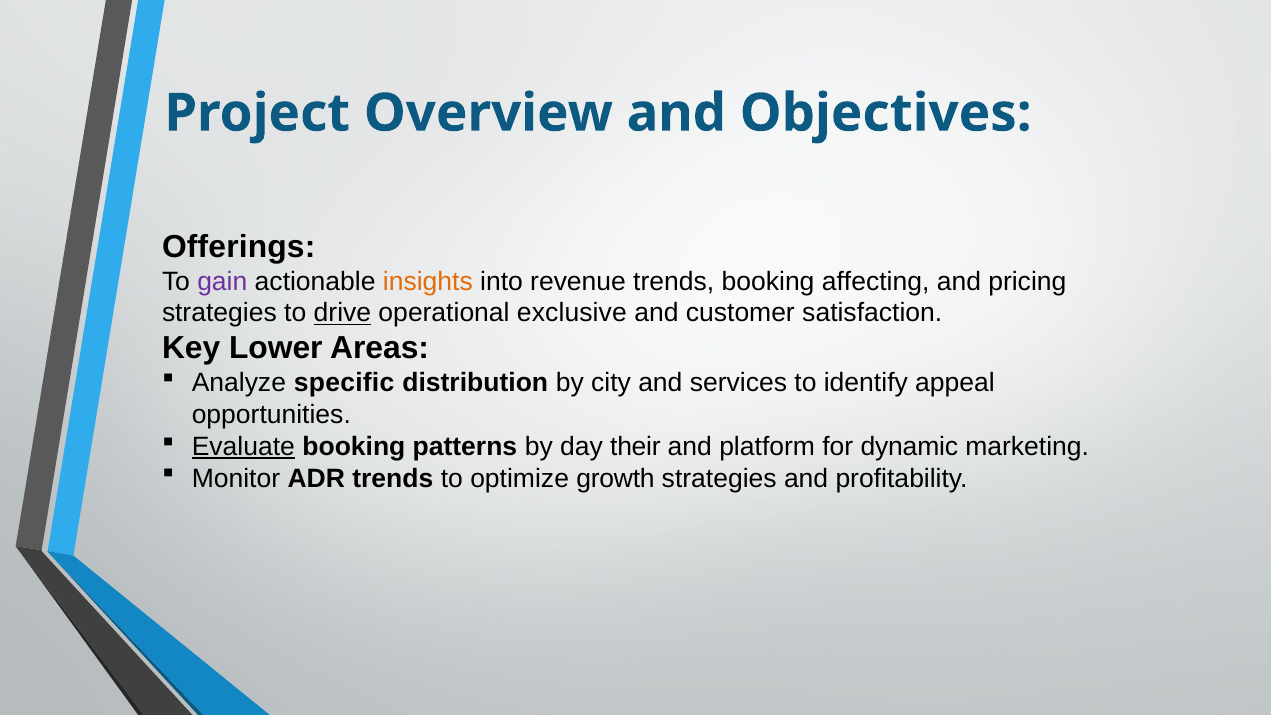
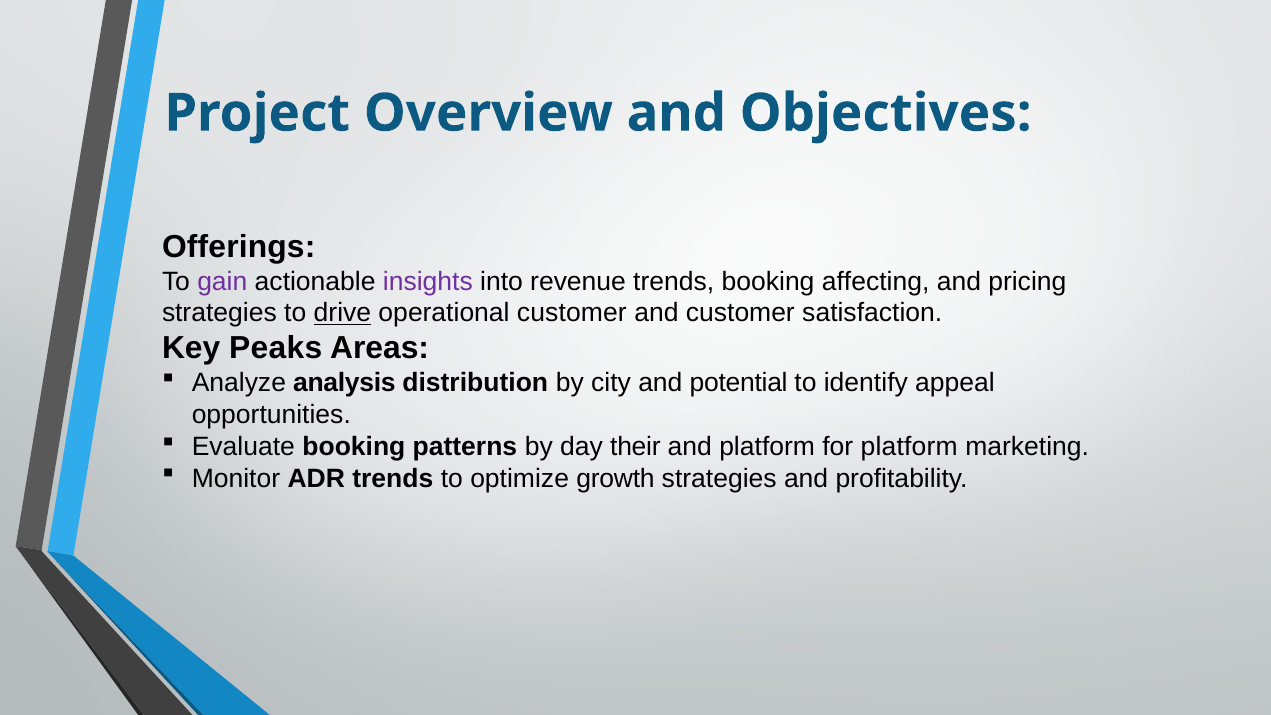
insights colour: orange -> purple
operational exclusive: exclusive -> customer
Lower: Lower -> Peaks
specific: specific -> analysis
services: services -> potential
Evaluate underline: present -> none
for dynamic: dynamic -> platform
